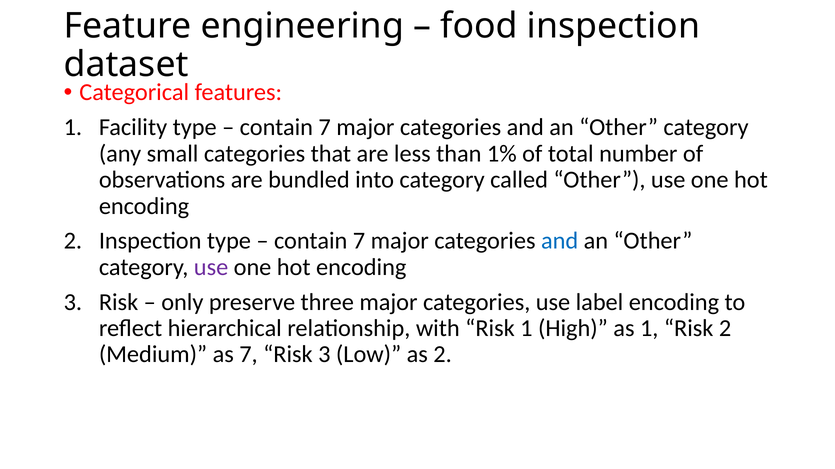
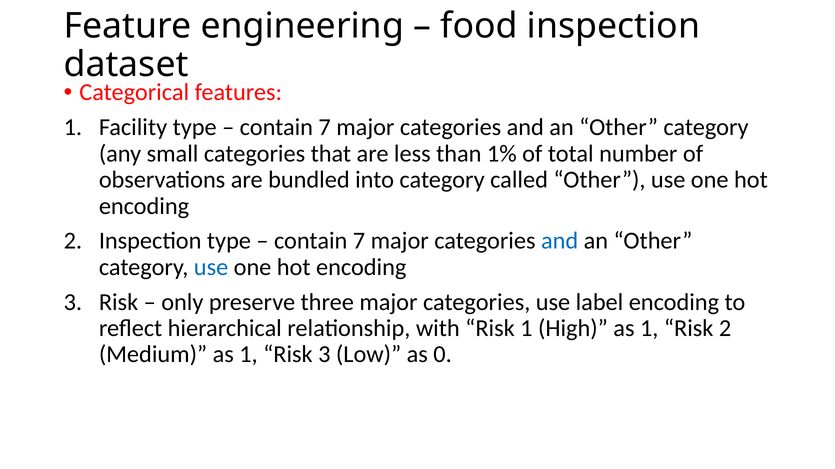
use at (211, 268) colour: purple -> blue
Medium as 7: 7 -> 1
as 2: 2 -> 0
